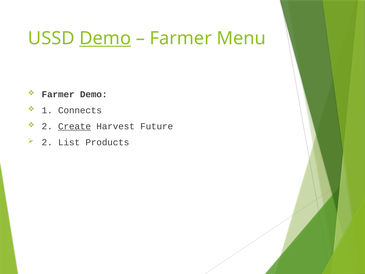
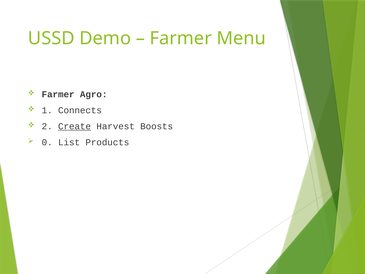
Demo at (105, 38) underline: present -> none
Farmer Demo: Demo -> Agro
Future: Future -> Boosts
2 at (47, 142): 2 -> 0
